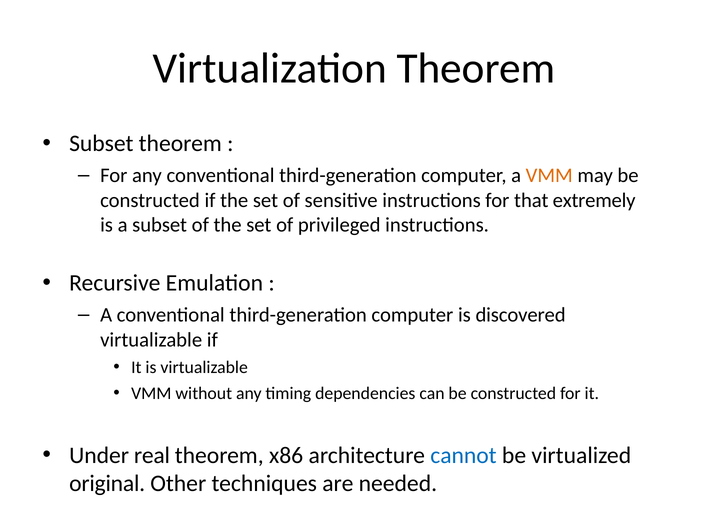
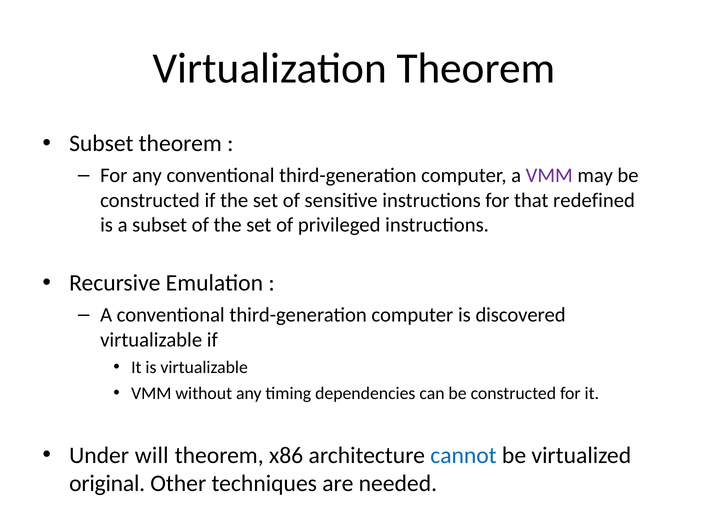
VMM at (549, 175) colour: orange -> purple
extremely: extremely -> redefined
real: real -> will
